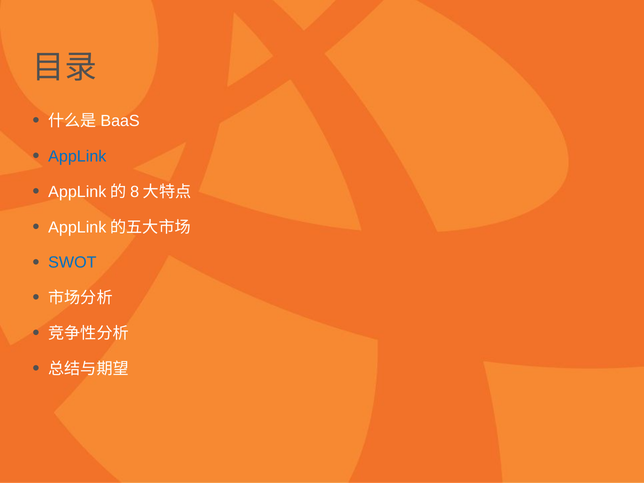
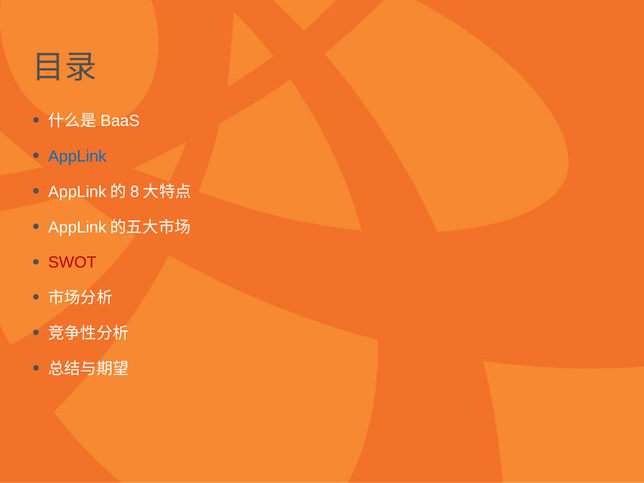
SWOT colour: blue -> red
